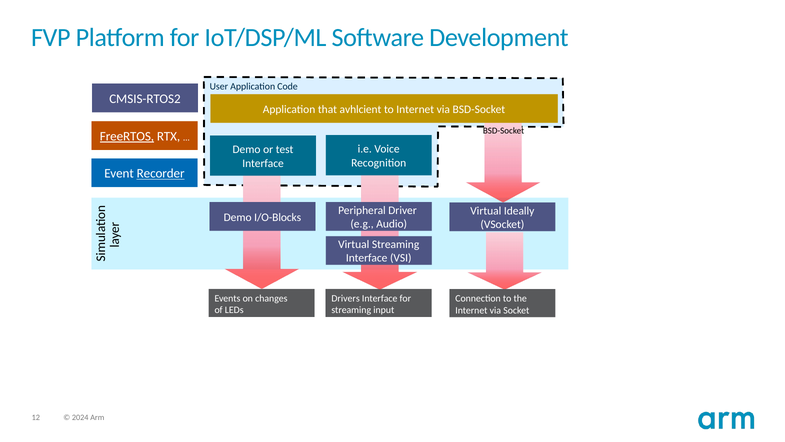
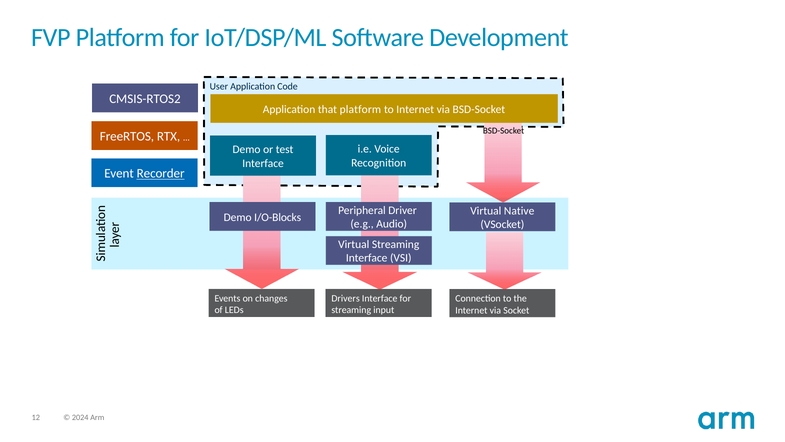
that avhlcient: avhlcient -> platform
FreeRTOS underline: present -> none
Ideally: Ideally -> Native
